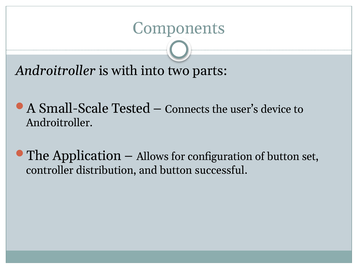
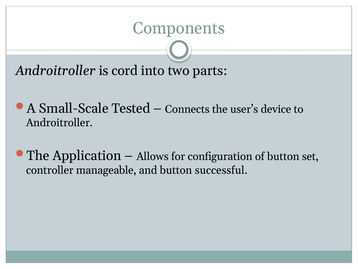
with: with -> cord
distribution: distribution -> manageable
